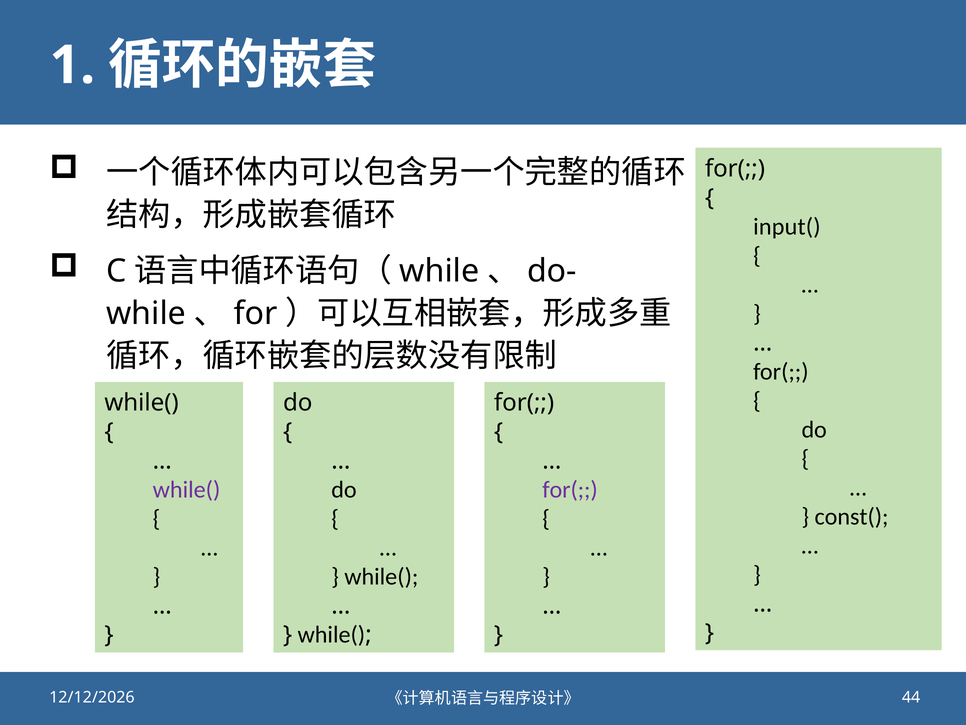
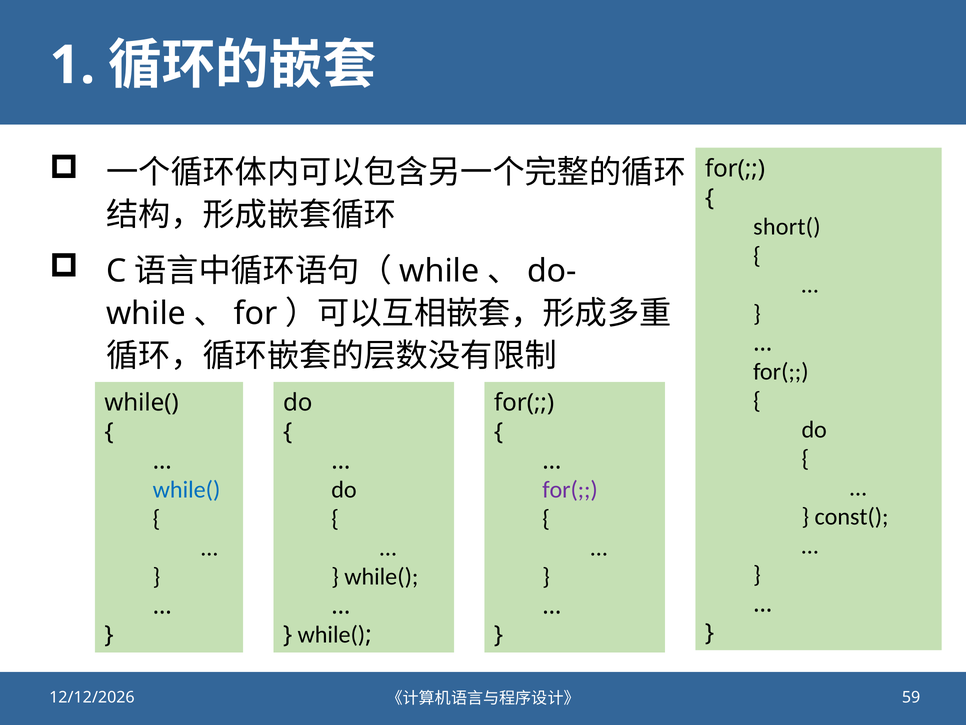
input(: input( -> short(
while( at (187, 490) colour: purple -> blue
44: 44 -> 59
